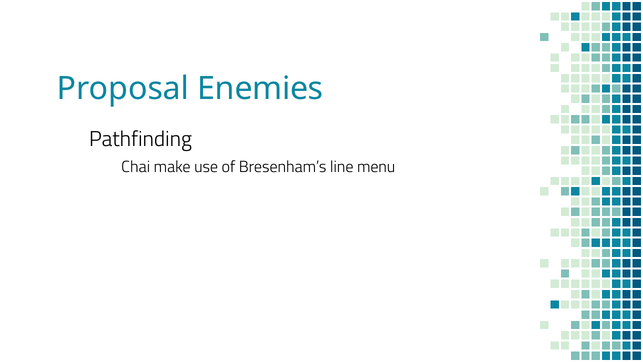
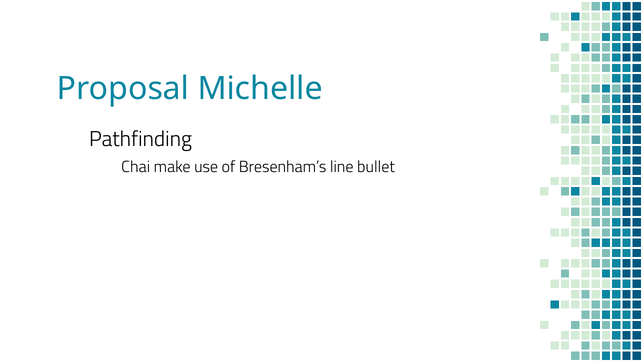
Enemies: Enemies -> Michelle
menu: menu -> bullet
